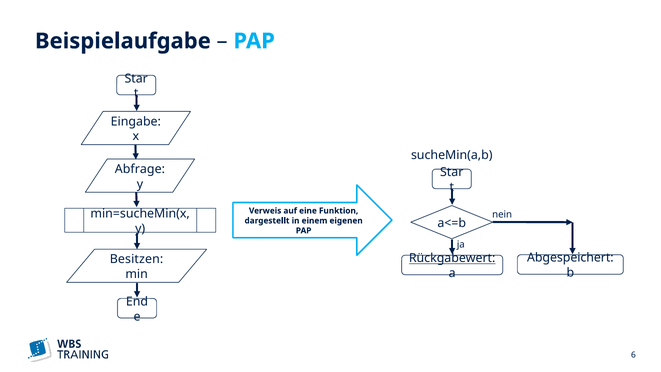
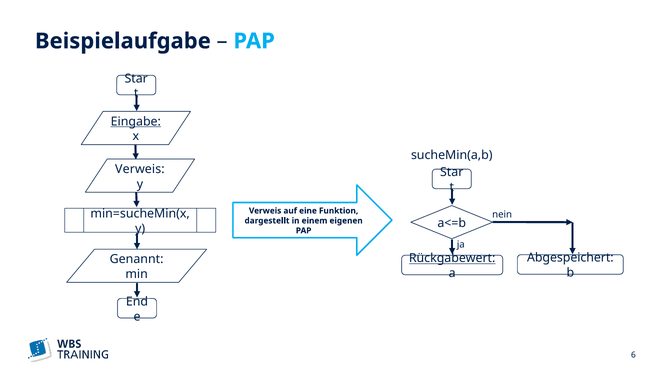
Eingabe underline: none -> present
Abfrage at (140, 169): Abfrage -> Verweis
Besitzen: Besitzen -> Genannt
